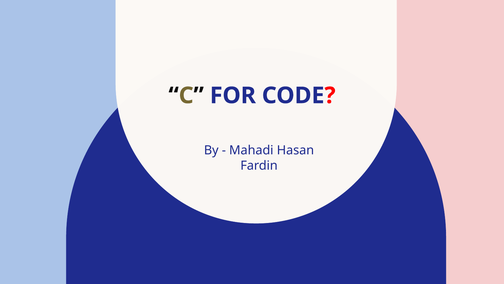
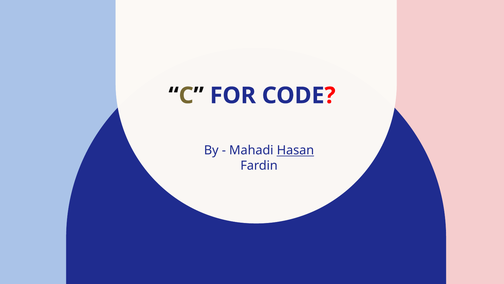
Hasan underline: none -> present
